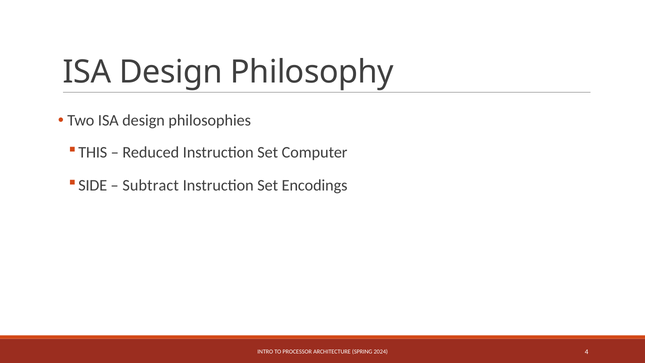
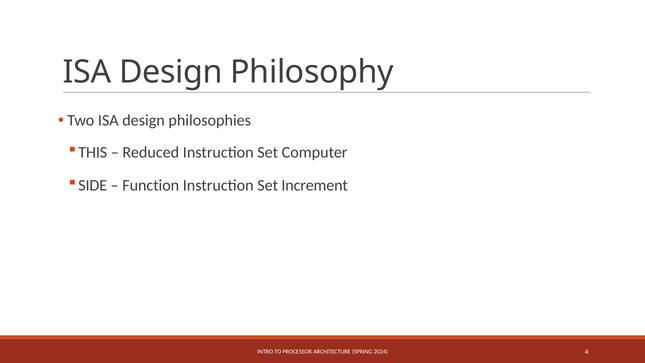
Subtract: Subtract -> Function
Encodings: Encodings -> Increment
